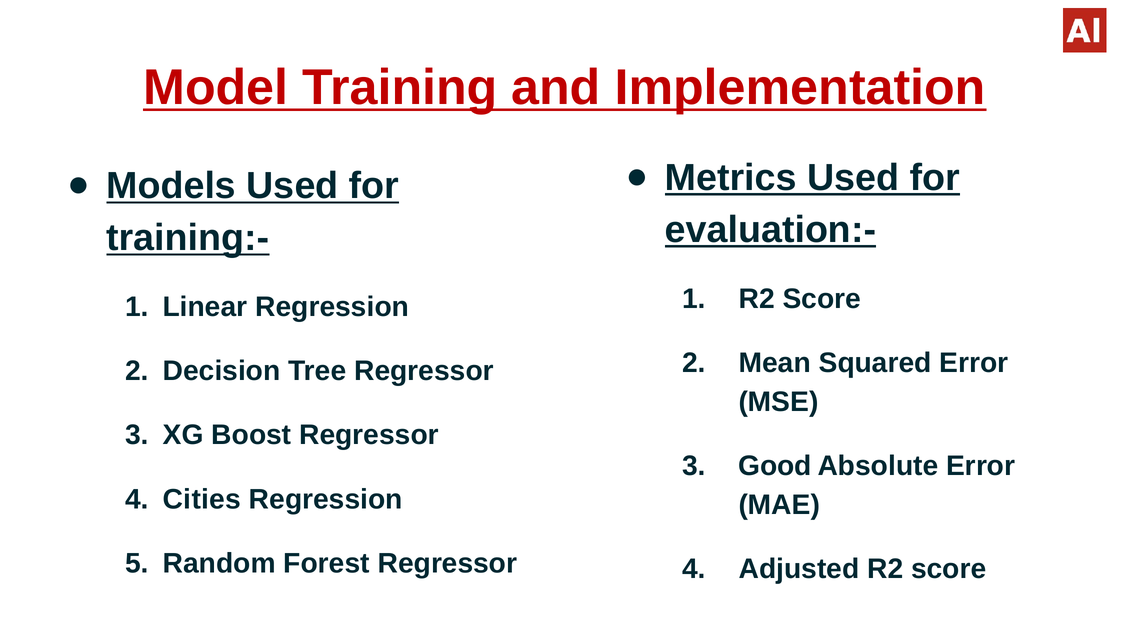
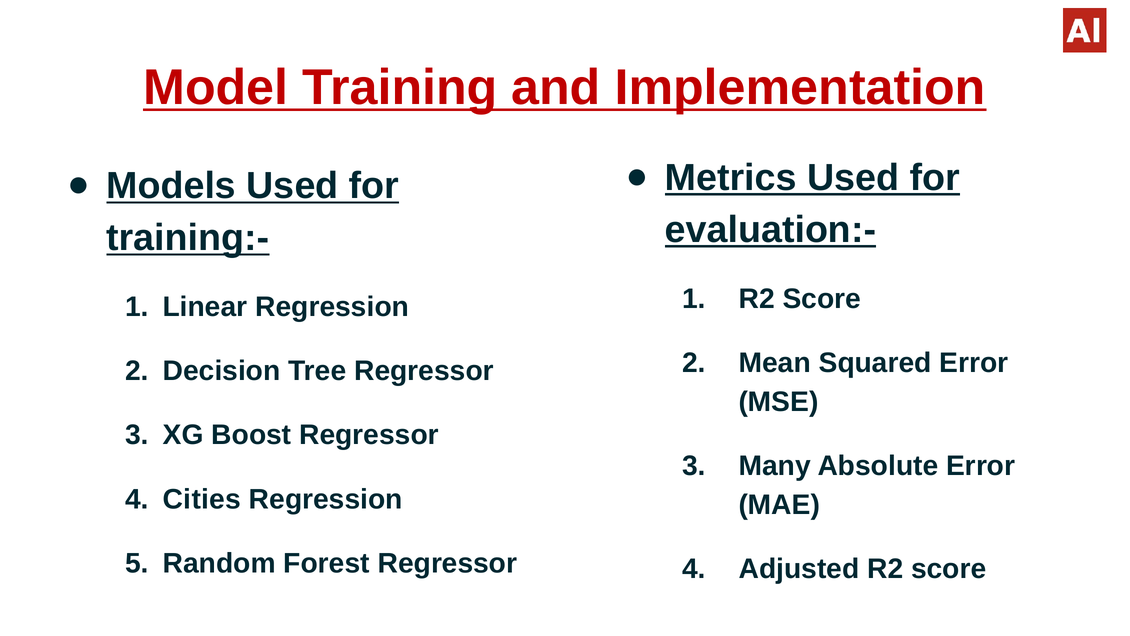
Good: Good -> Many
